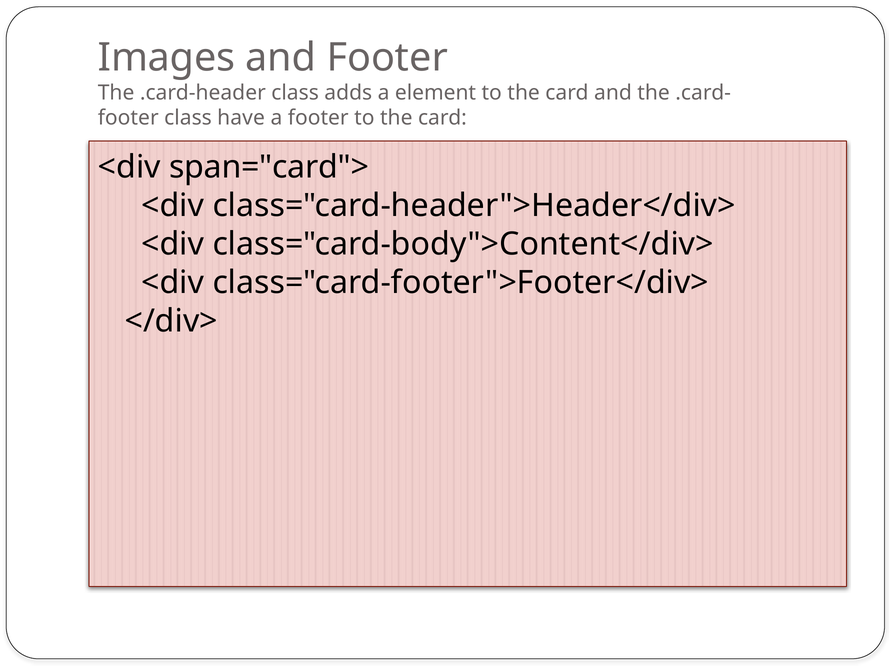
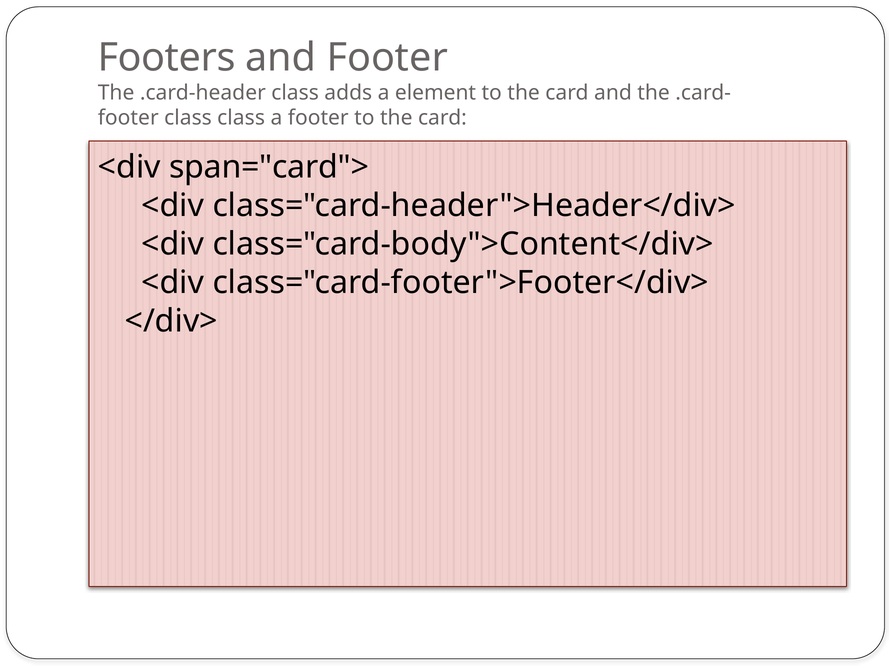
Images: Images -> Footers
class have: have -> class
